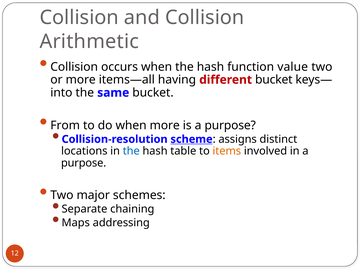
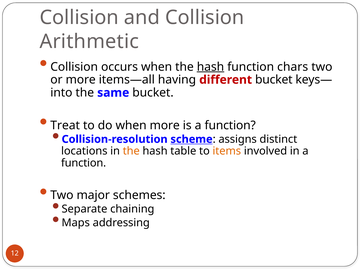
hash at (210, 67) underline: none -> present
value: value -> chars
From: From -> Treat
is a purpose: purpose -> function
the at (131, 151) colour: blue -> orange
purpose at (84, 163): purpose -> function
